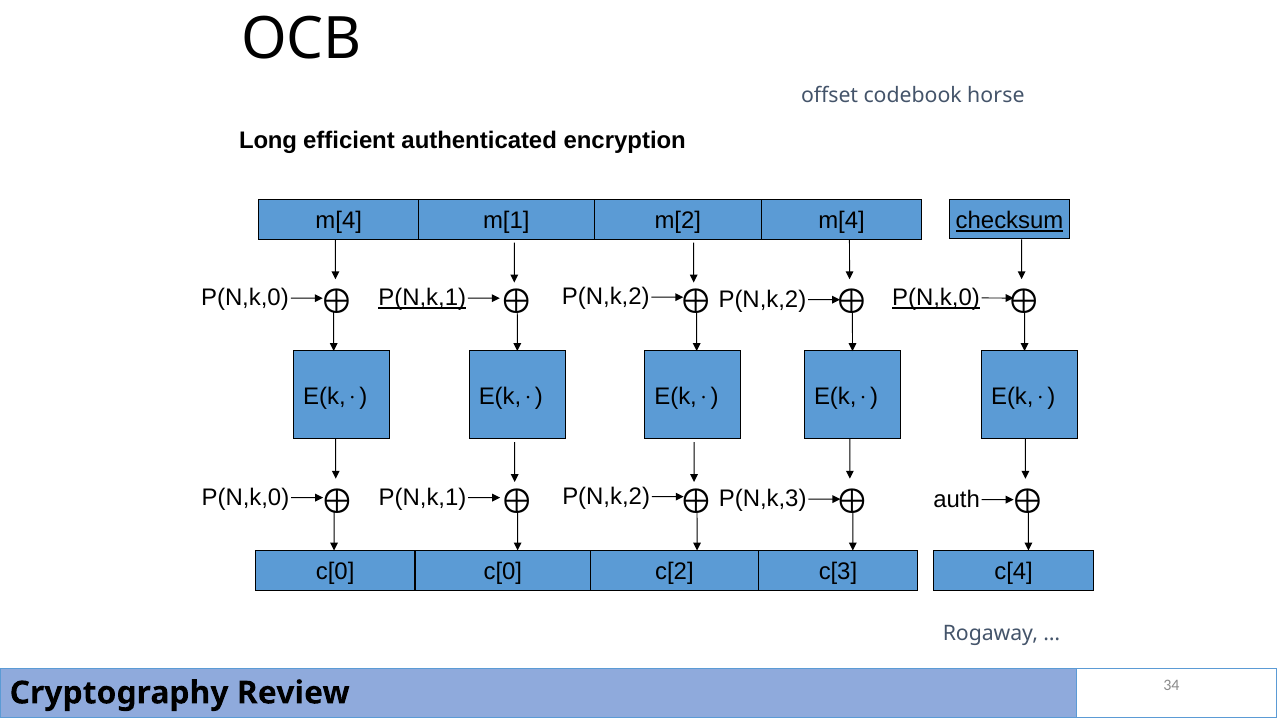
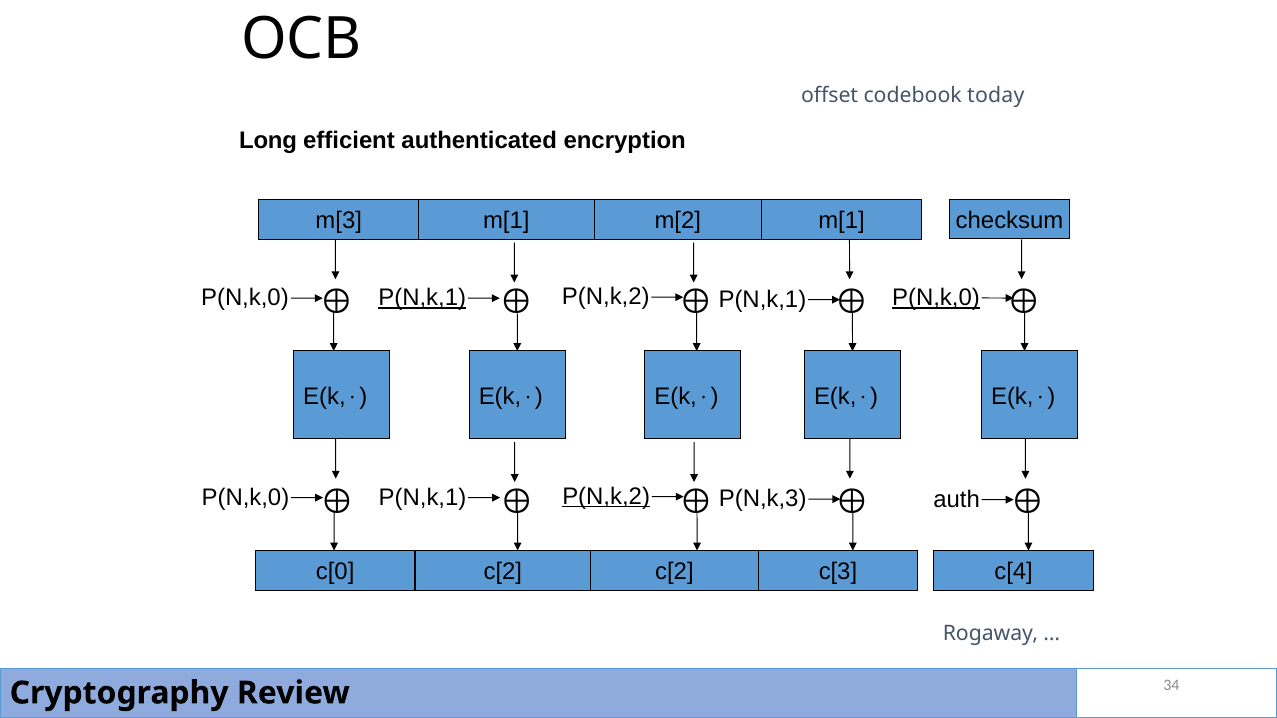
horse: horse -> today
checksum underline: present -> none
m[4 at (339, 221): m[4 -> m[3
m[2 m[4: m[4 -> m[1
P(N,k,2 P(N,k,2: P(N,k,2 -> P(N,k,1
P(N,k,2 at (606, 497) underline: none -> present
c[0 c[0: c[0 -> c[2
